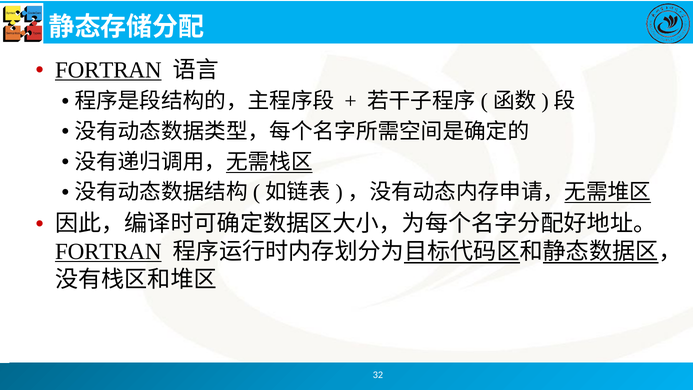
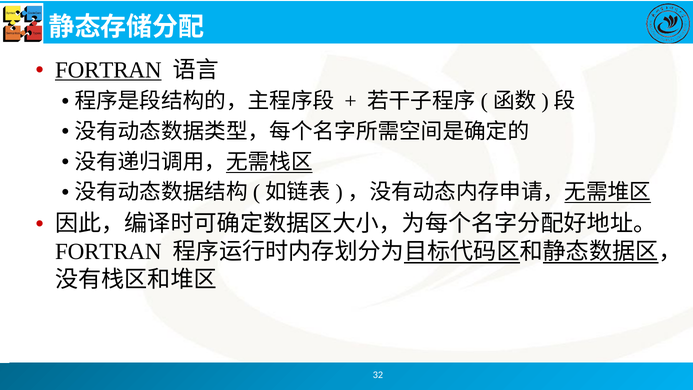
FORTRAN at (108, 251) underline: present -> none
